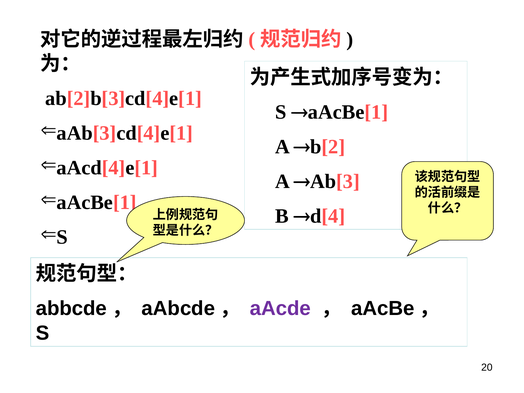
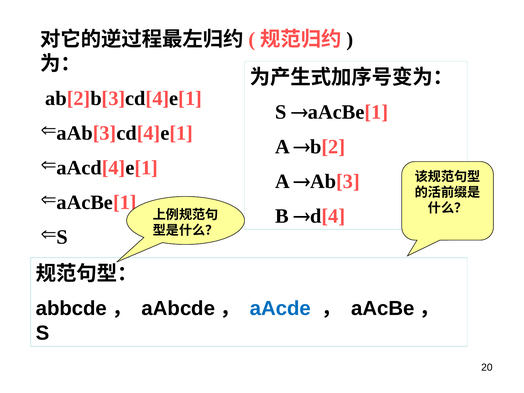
aAcde colour: purple -> blue
